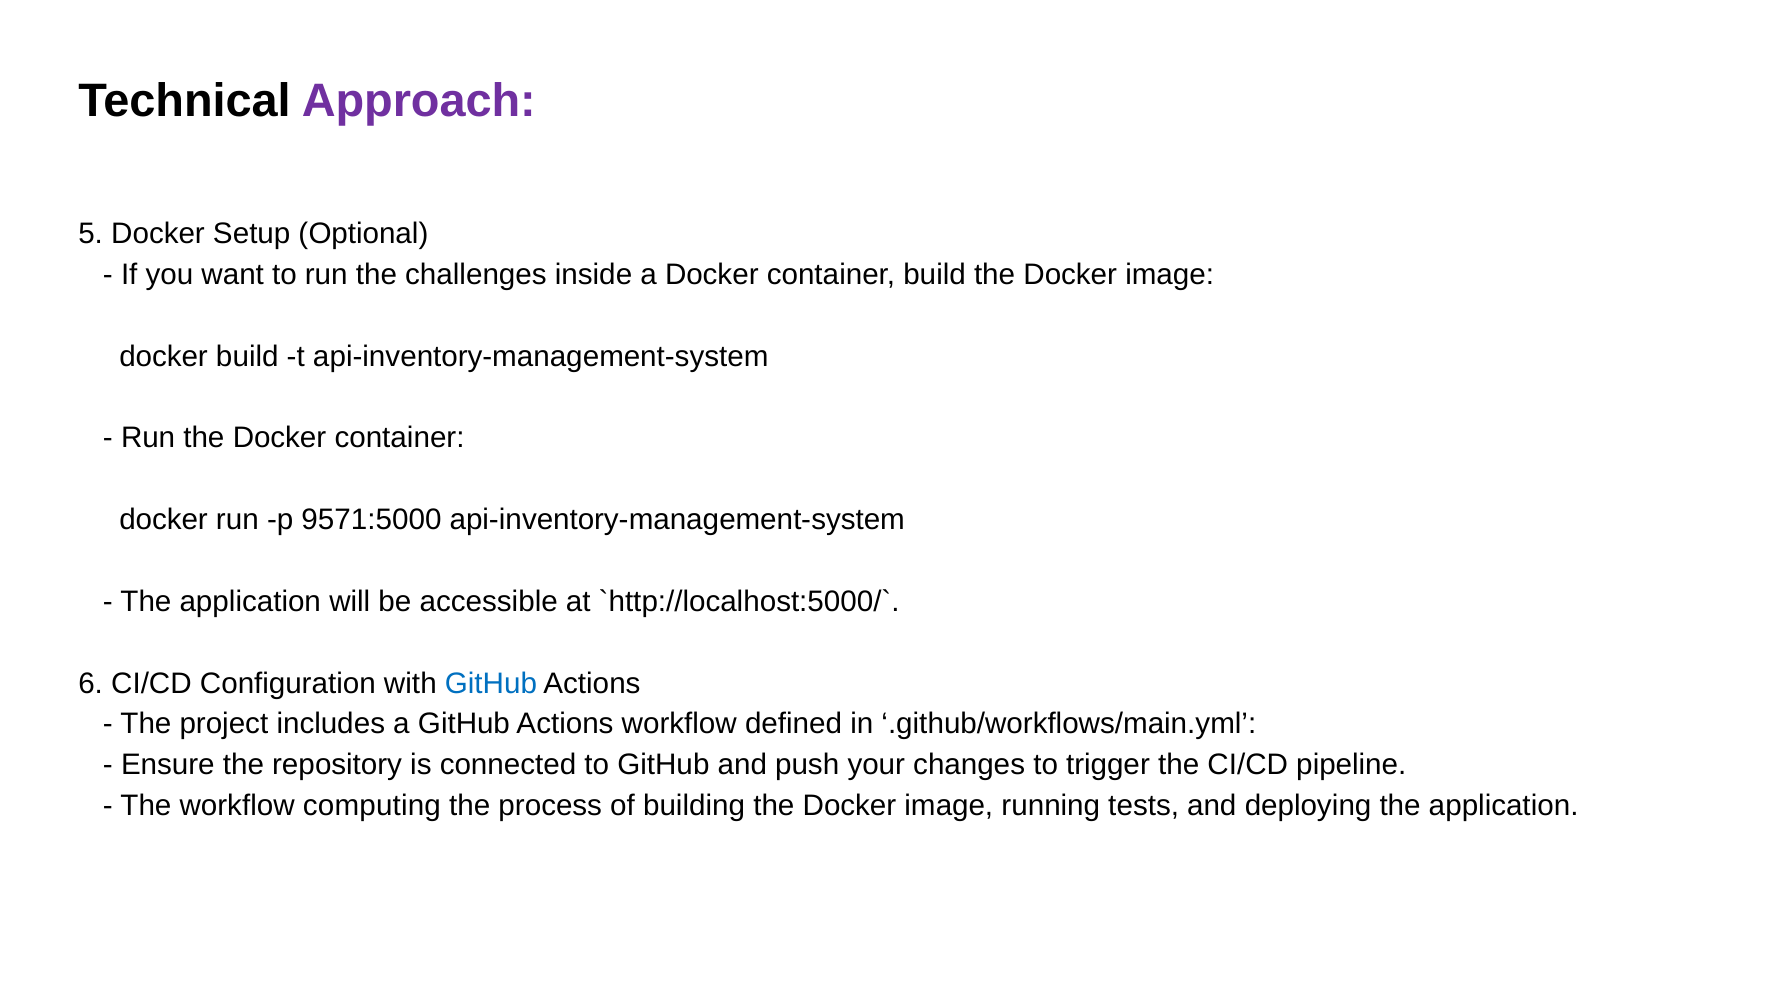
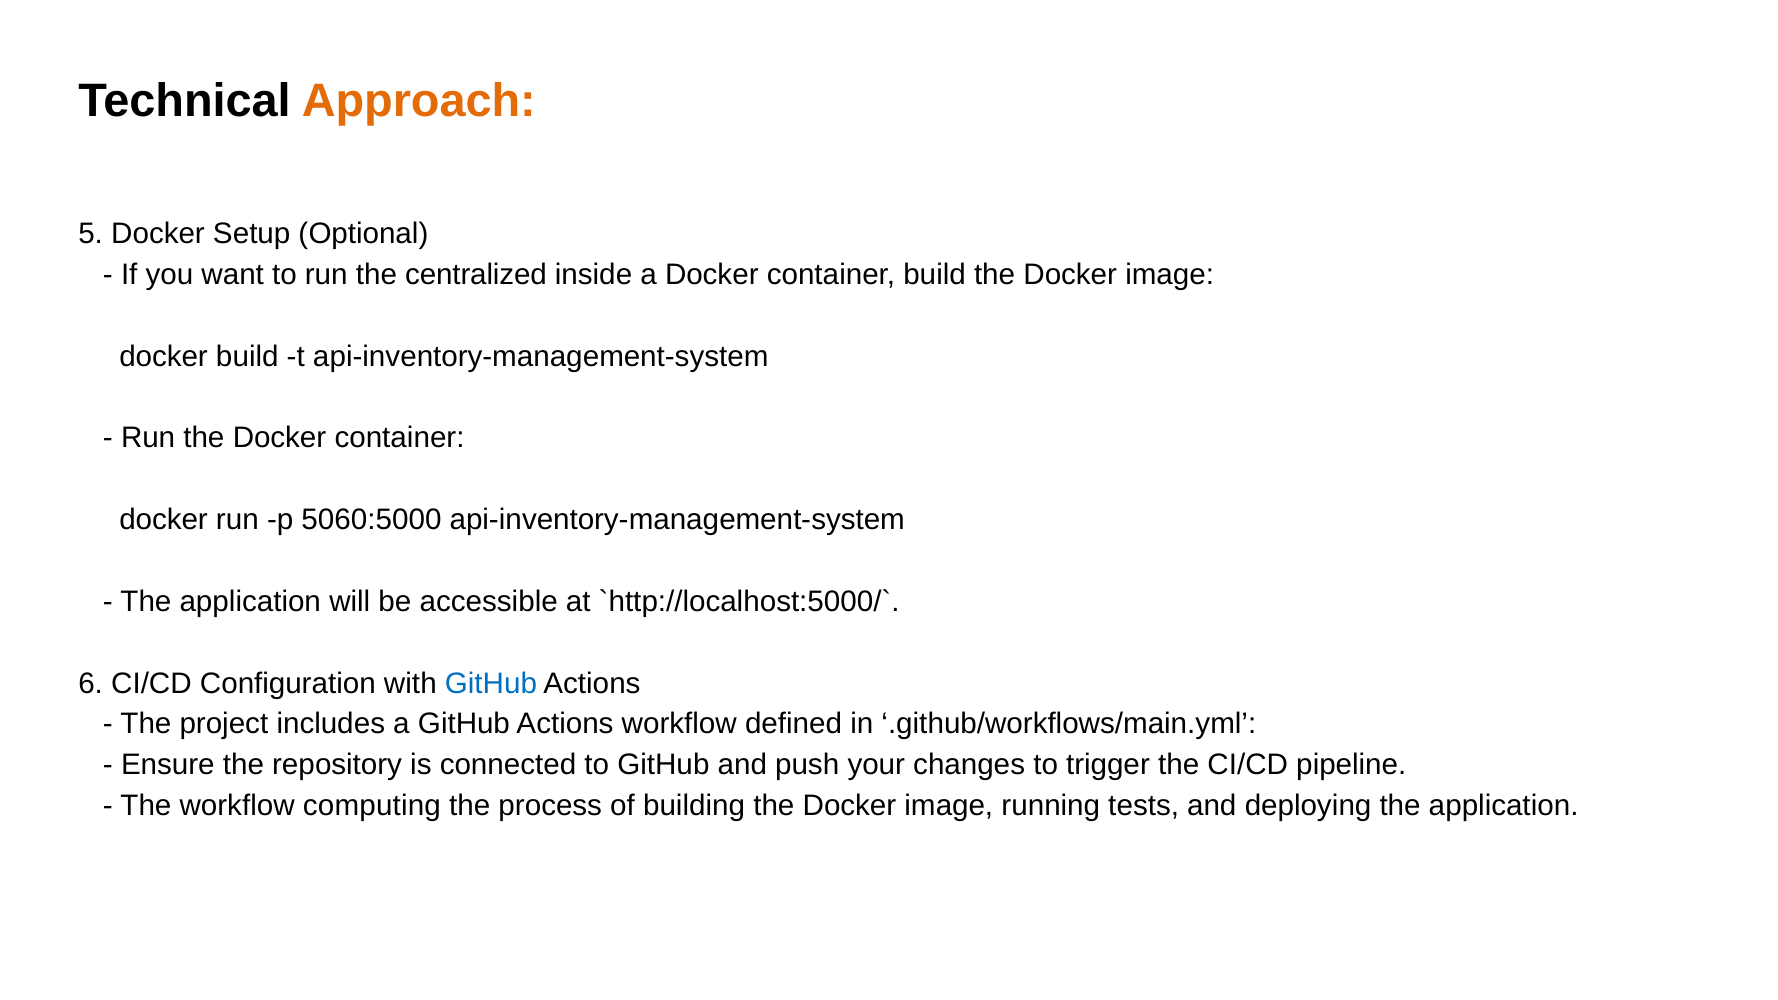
Approach colour: purple -> orange
challenges: challenges -> centralized
9571:5000: 9571:5000 -> 5060:5000
